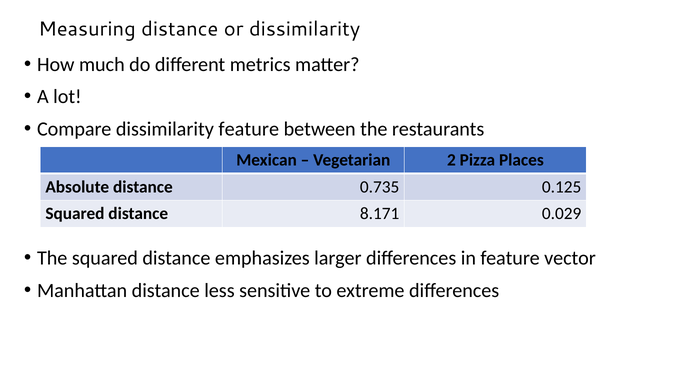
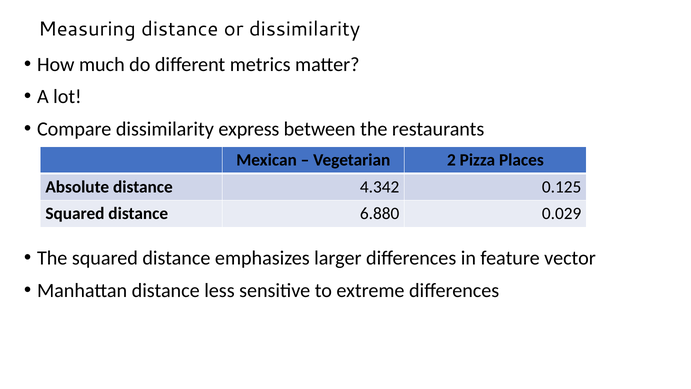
dissimilarity feature: feature -> express
0.735: 0.735 -> 4.342
8.171: 8.171 -> 6.880
